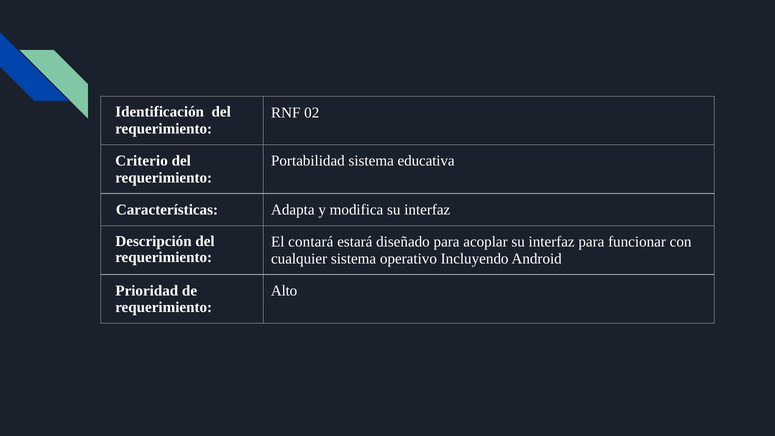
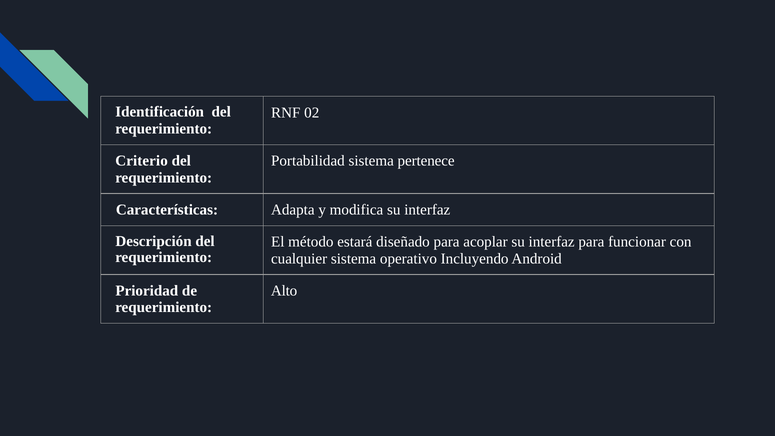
educativa: educativa -> pertenece
contará: contará -> método
